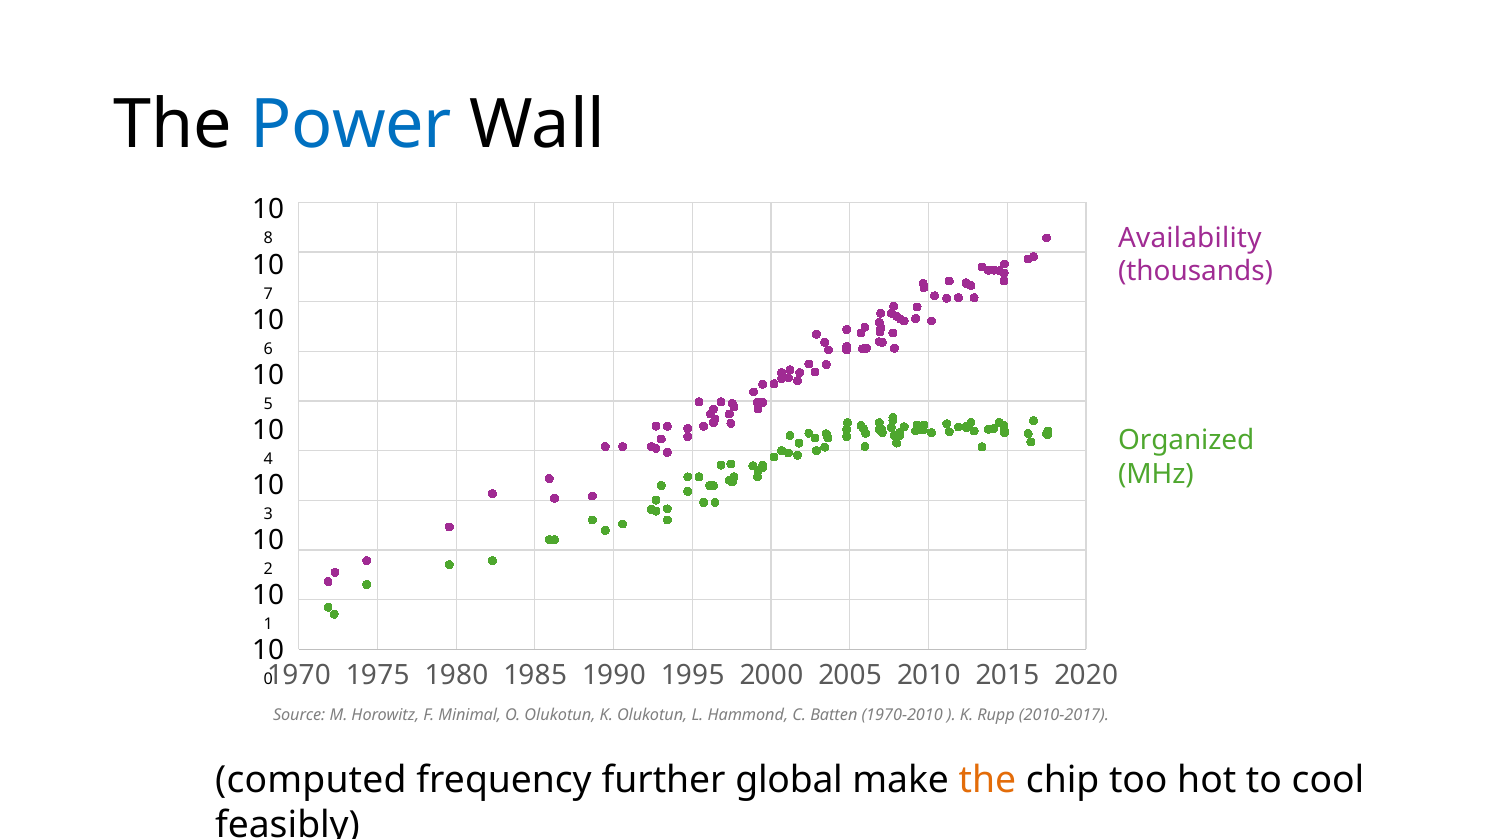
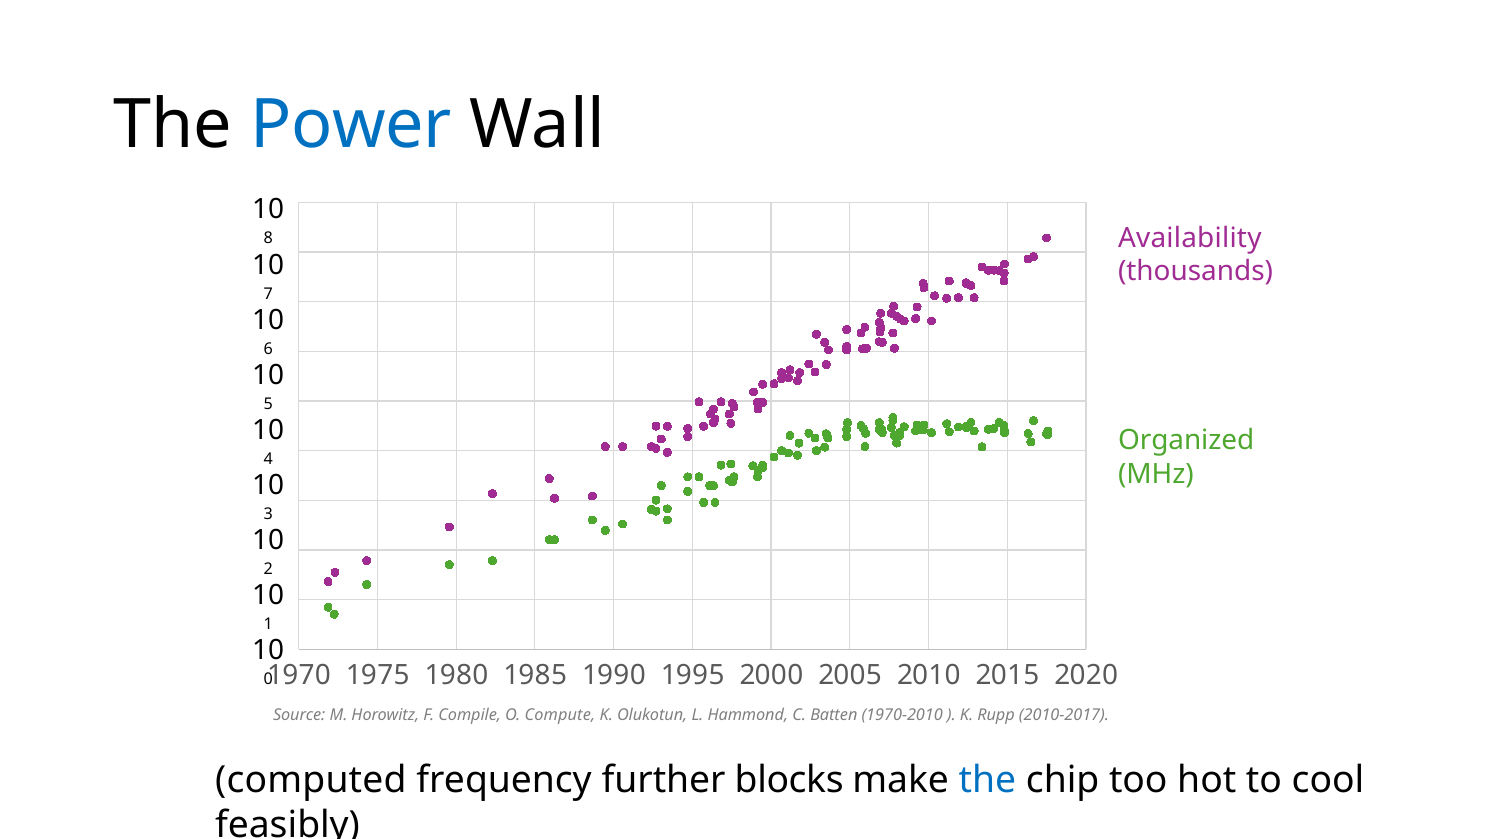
Minimal: Minimal -> Compile
O Olukotun: Olukotun -> Compute
global: global -> blocks
the at (987, 780) colour: orange -> blue
